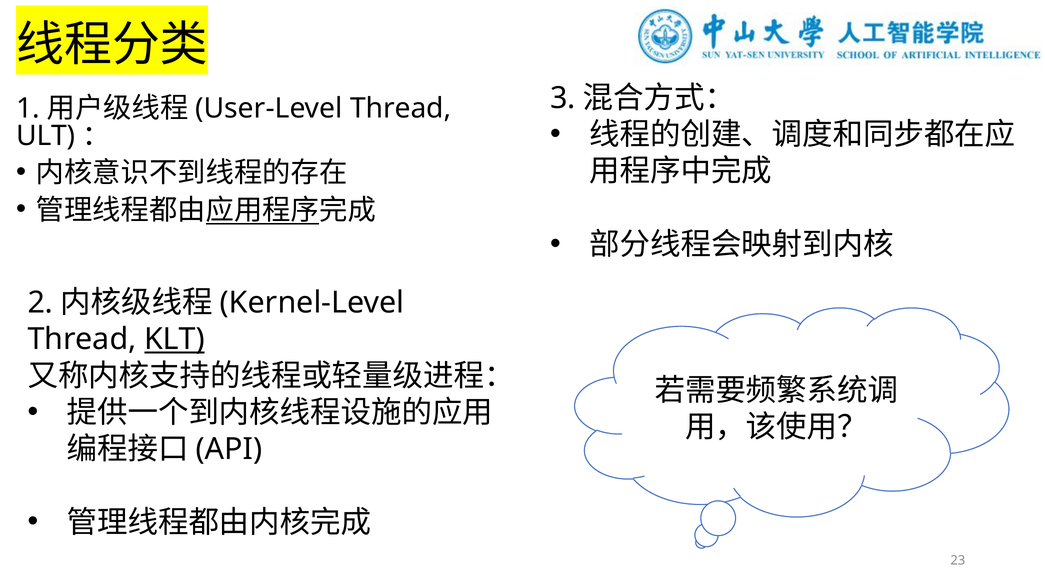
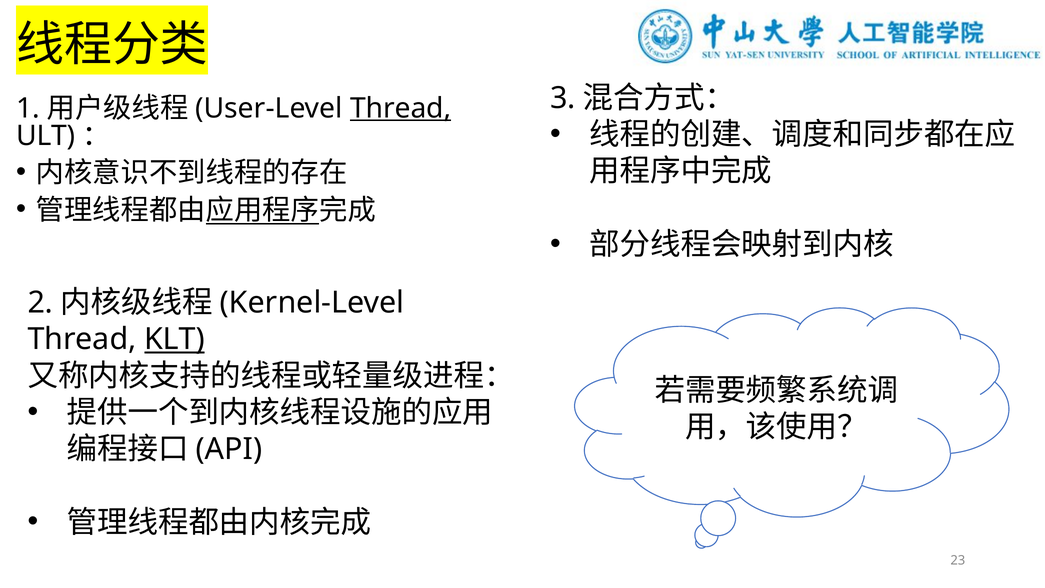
Thread at (401, 108) underline: none -> present
